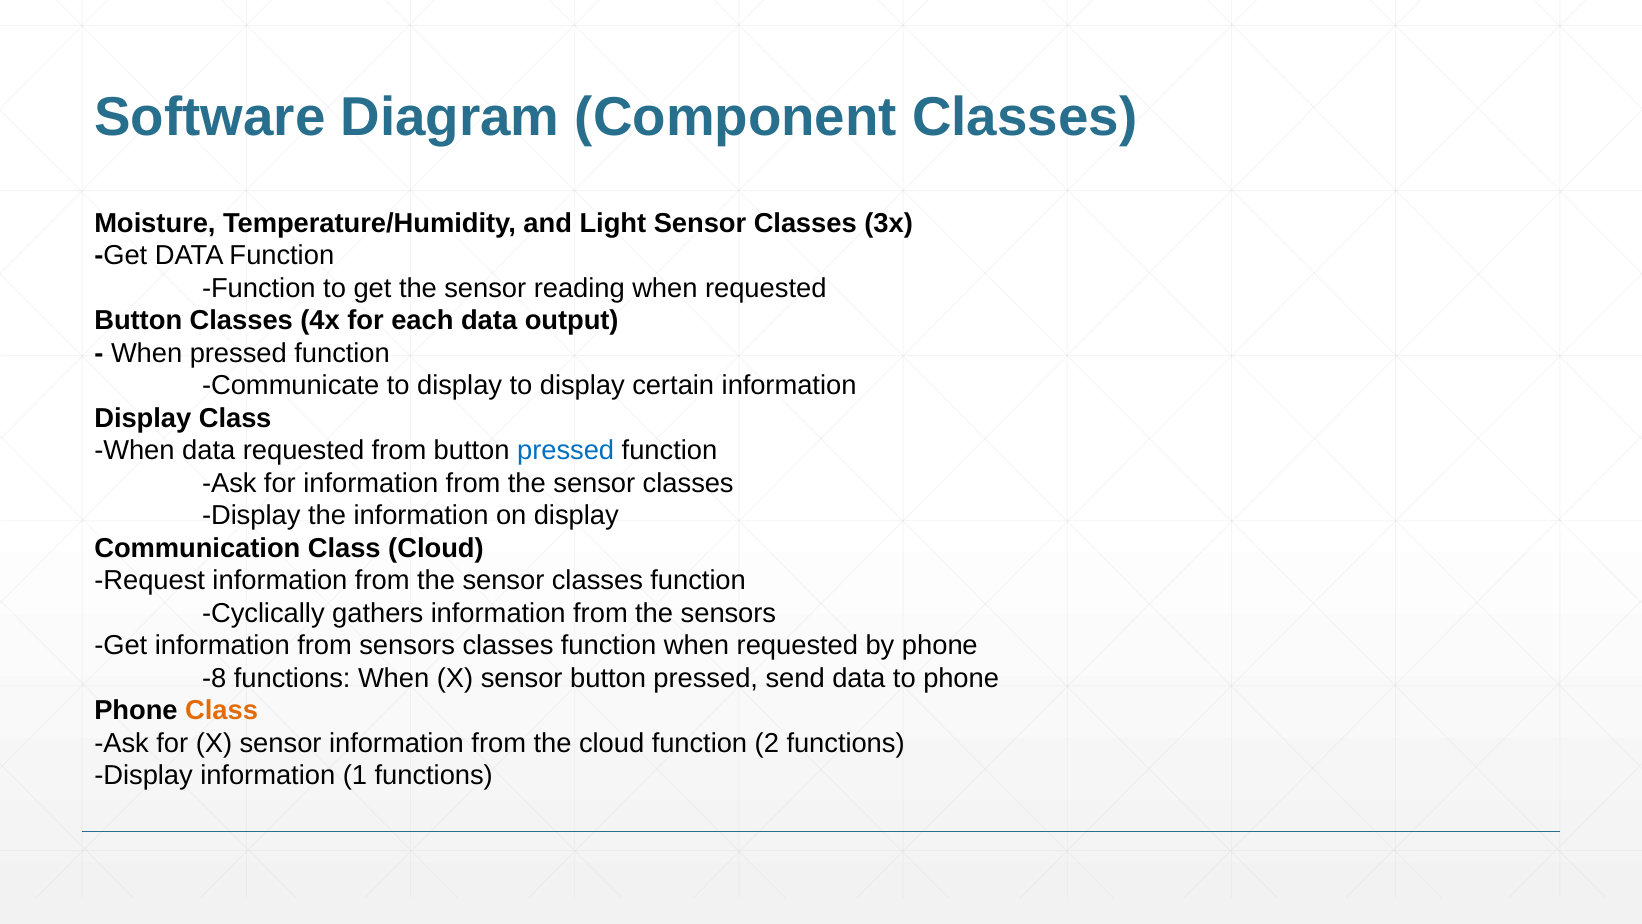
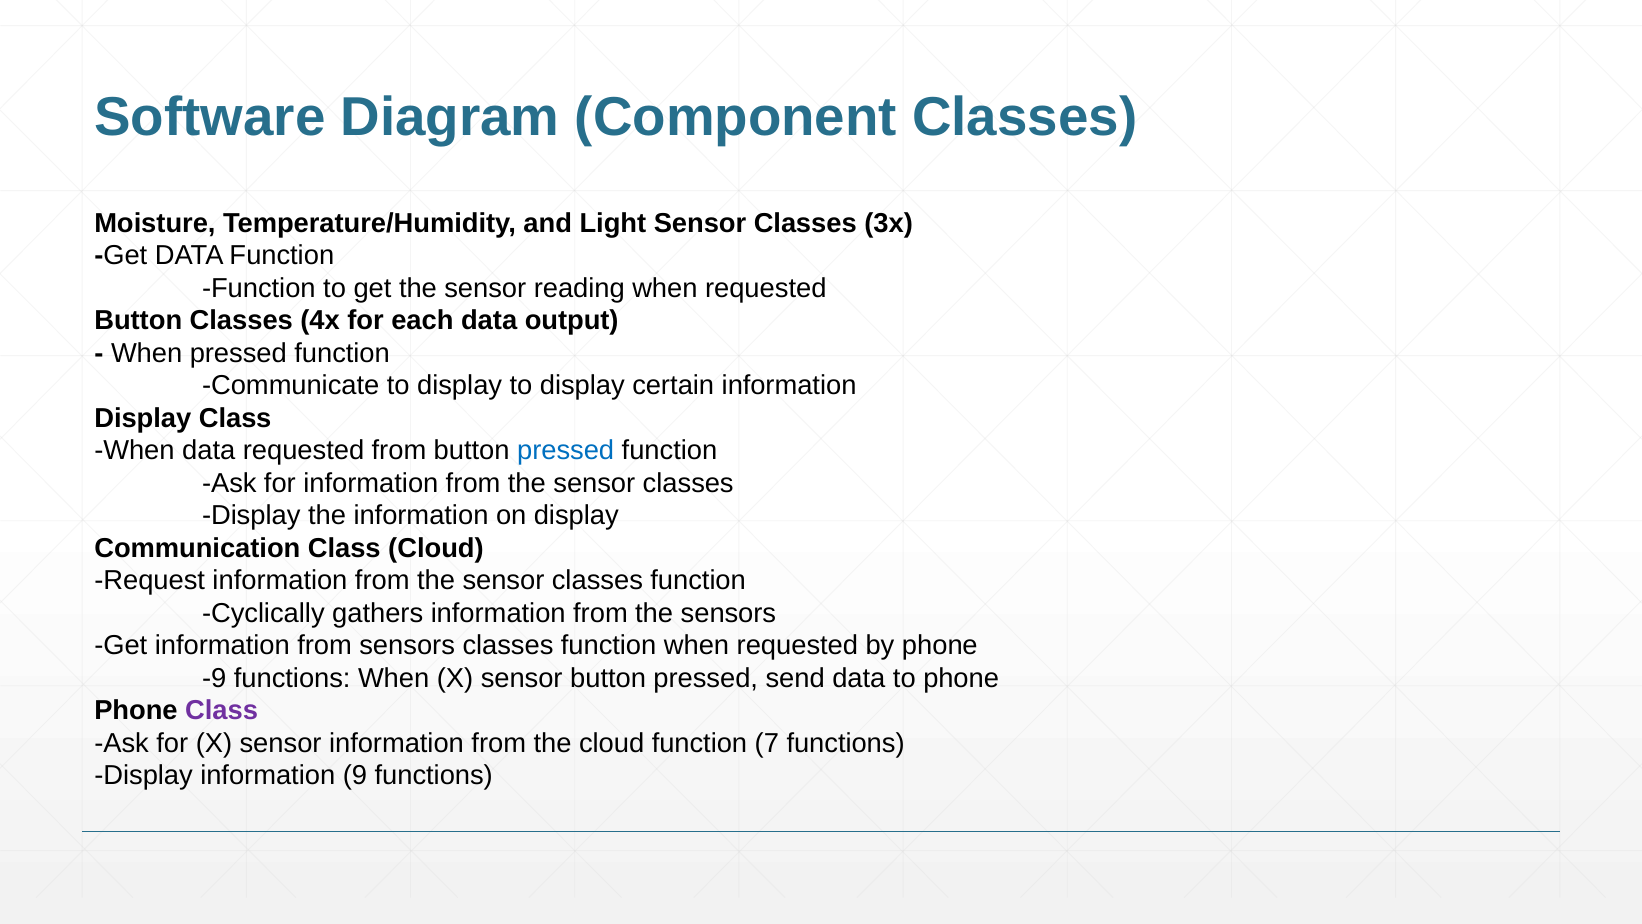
-8: -8 -> -9
Class at (222, 710) colour: orange -> purple
2: 2 -> 7
1: 1 -> 9
